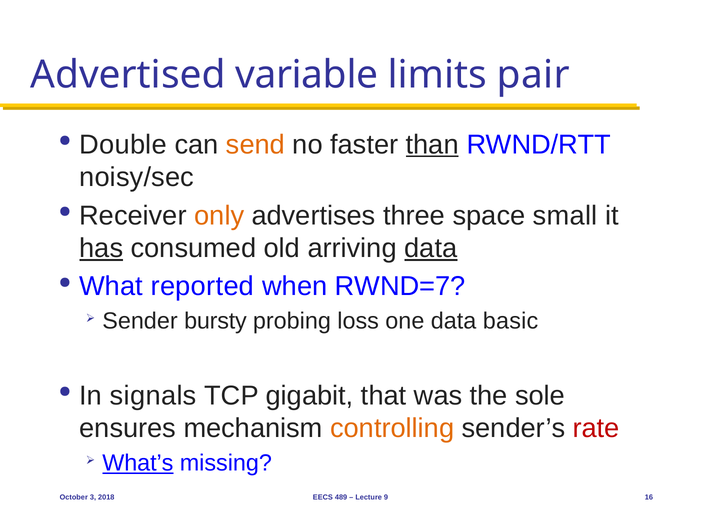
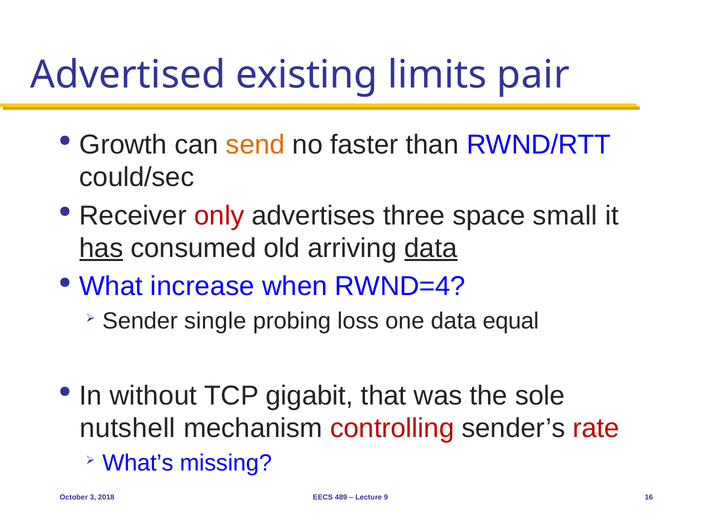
variable: variable -> existing
Double: Double -> Growth
than underline: present -> none
noisy/sec: noisy/sec -> could/sec
only colour: orange -> red
reported: reported -> increase
RWND=7: RWND=7 -> RWND=4
bursty: bursty -> single
basic: basic -> equal
signals: signals -> without
ensures: ensures -> nutshell
controlling colour: orange -> red
What’s underline: present -> none
